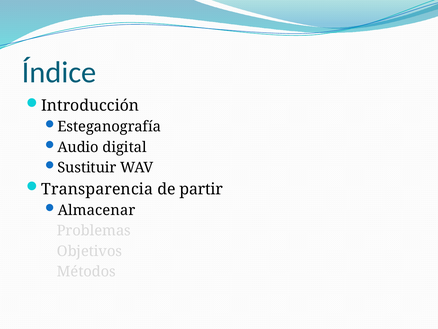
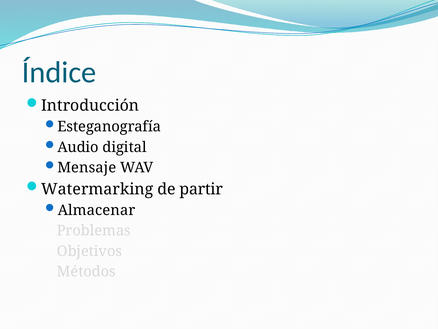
Sustituir: Sustituir -> Mensaje
Transparencia: Transparencia -> Watermarking
